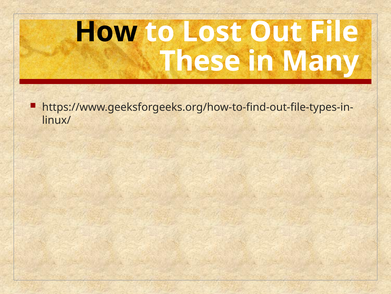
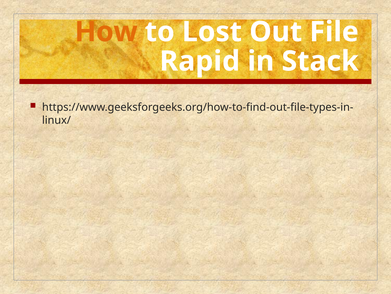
How colour: black -> orange
These: These -> Rapid
Many: Many -> Stack
